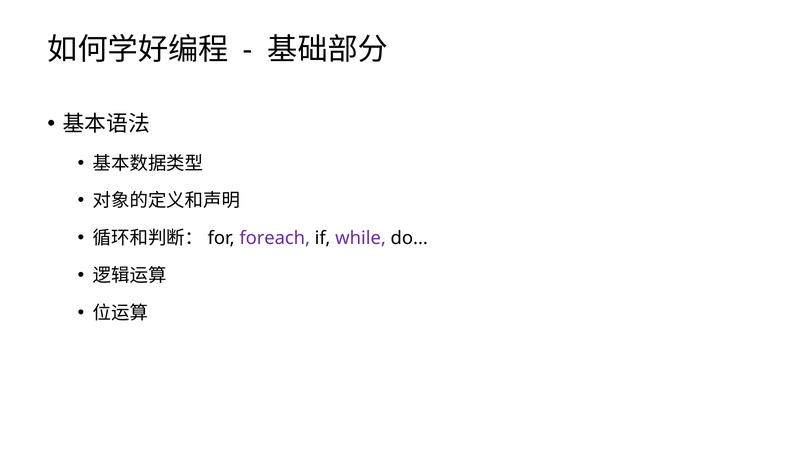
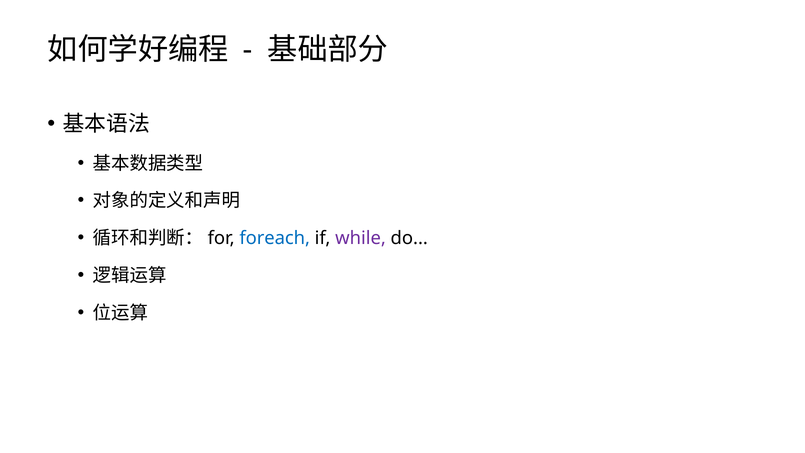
foreach colour: purple -> blue
